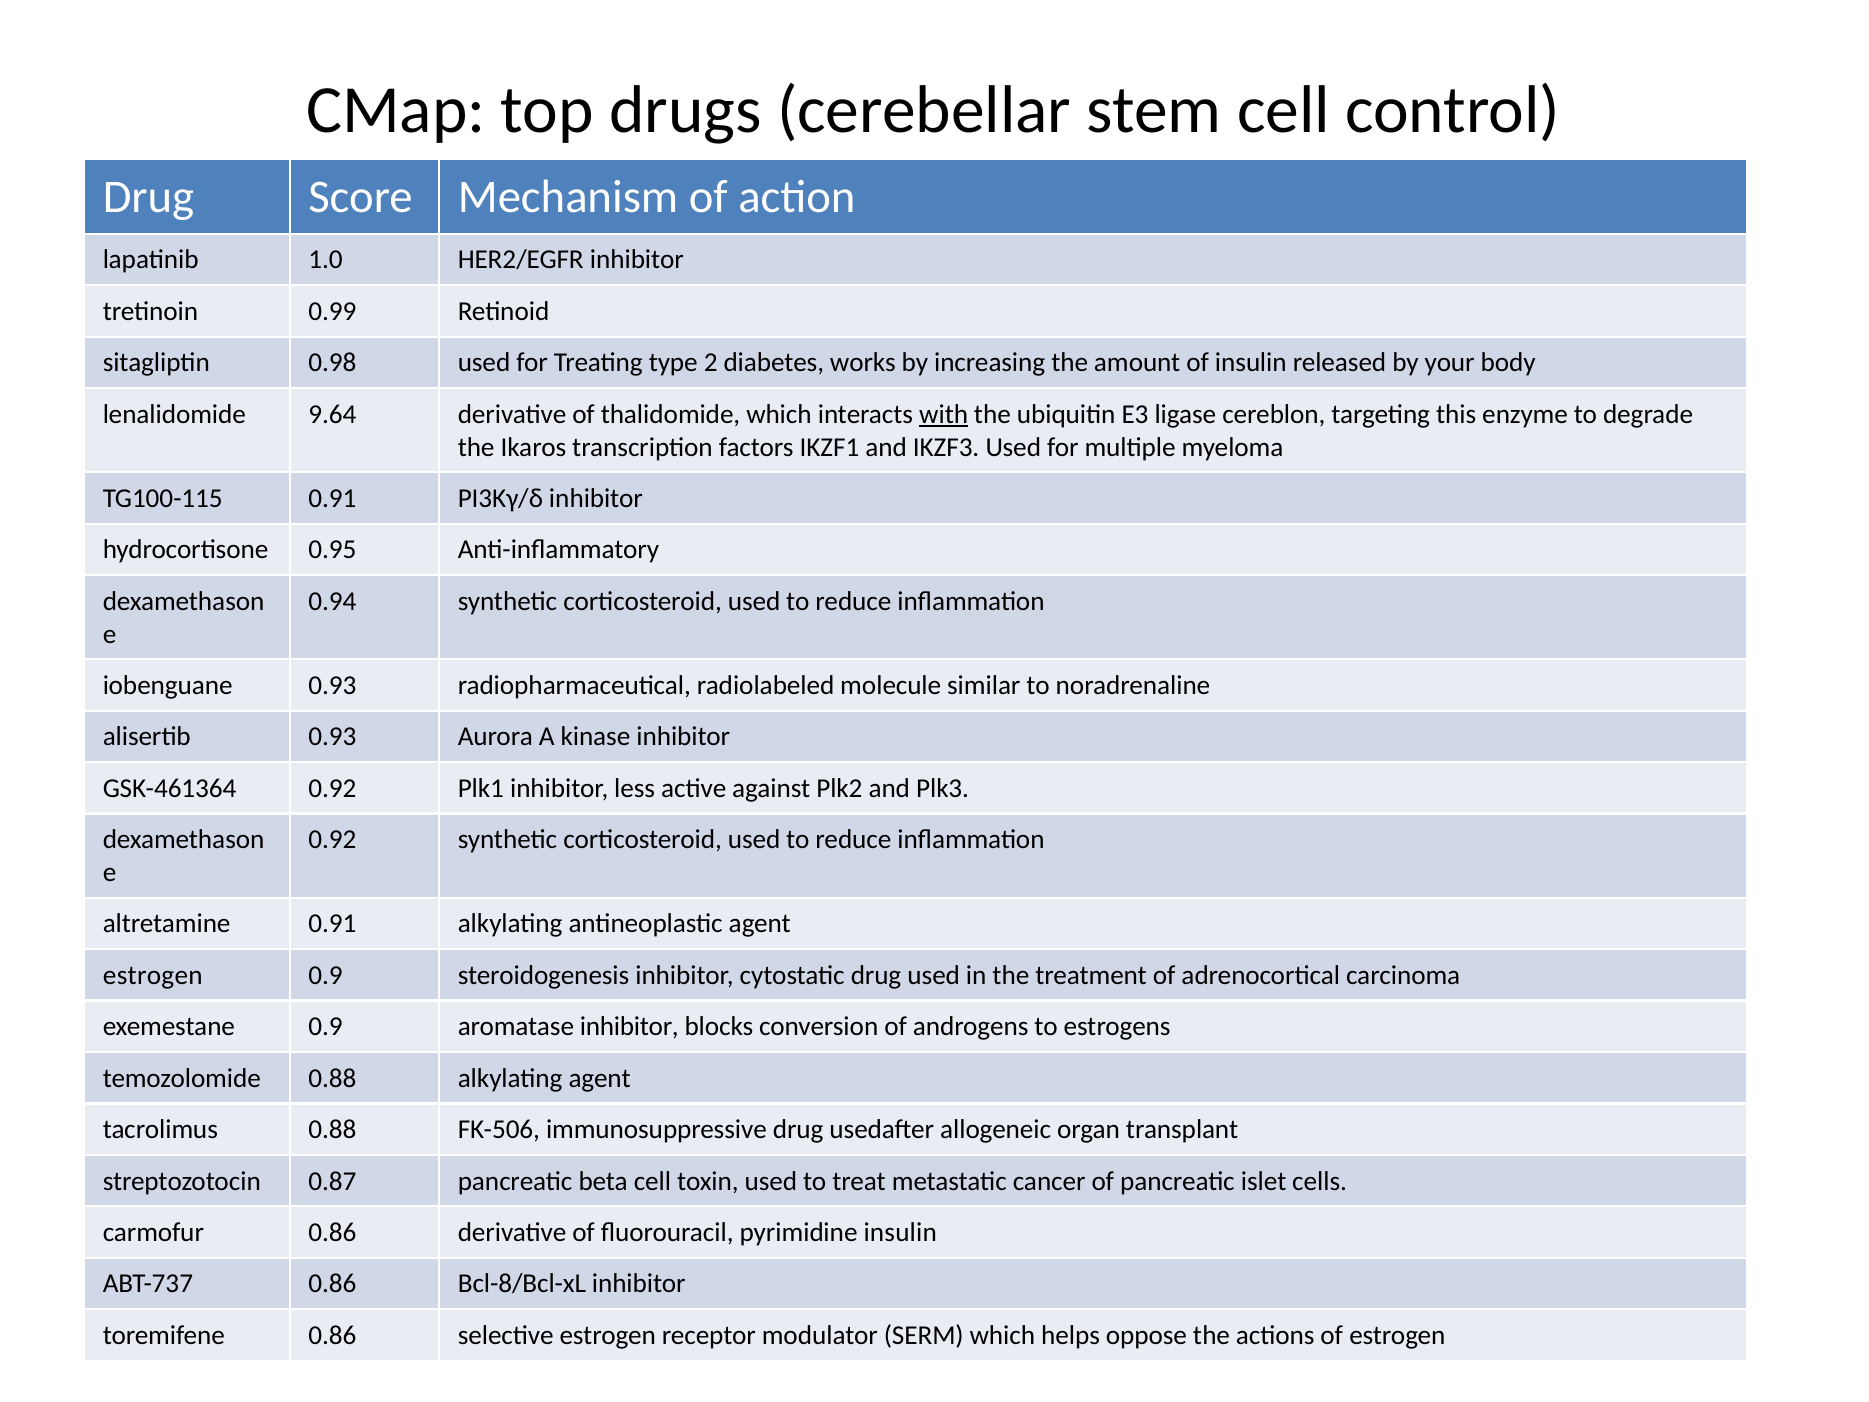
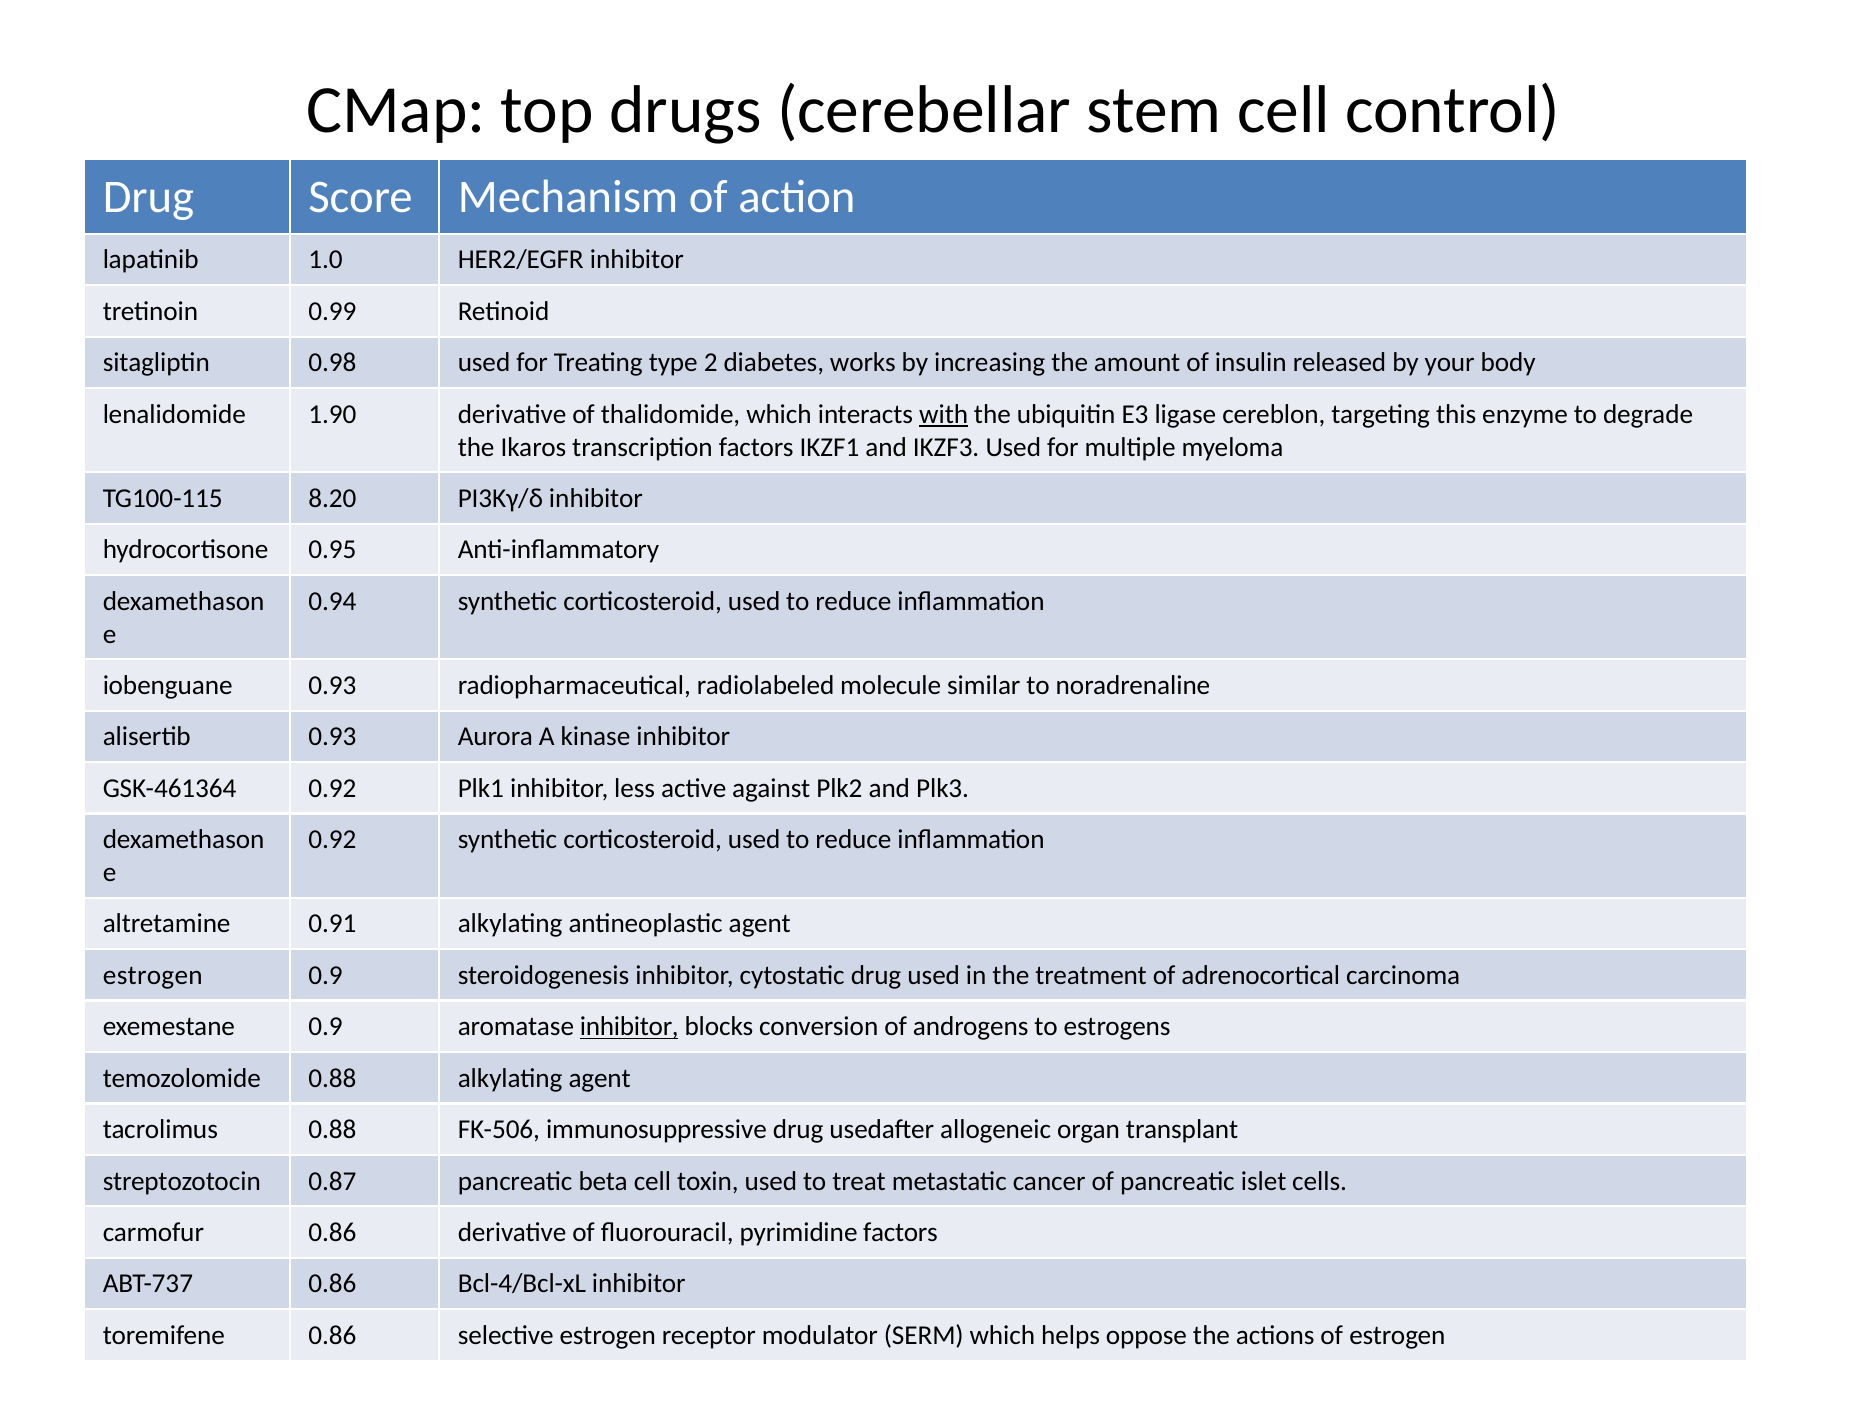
9.64: 9.64 -> 1.90
TG100-115 0.91: 0.91 -> 8.20
inhibitor at (629, 1027) underline: none -> present
pyrimidine insulin: insulin -> factors
Bcl-8/Bcl-xL: Bcl-8/Bcl-xL -> Bcl-4/Bcl-xL
